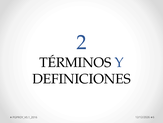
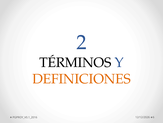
DEFINICIONES colour: black -> orange
